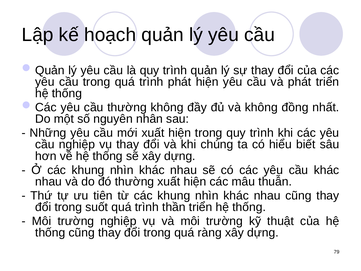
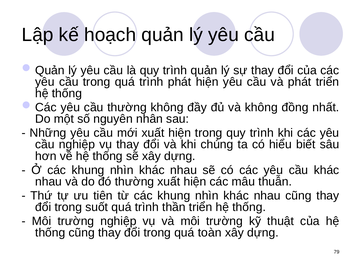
ràng: ràng -> toàn
